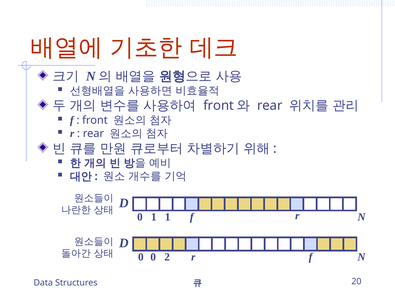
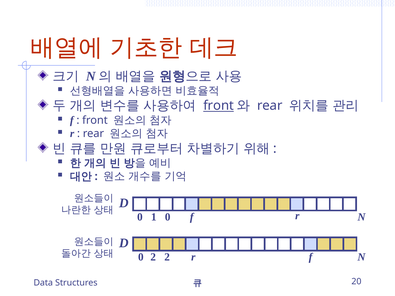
front at (219, 106) underline: none -> present
1 1: 1 -> 0
0 0: 0 -> 2
